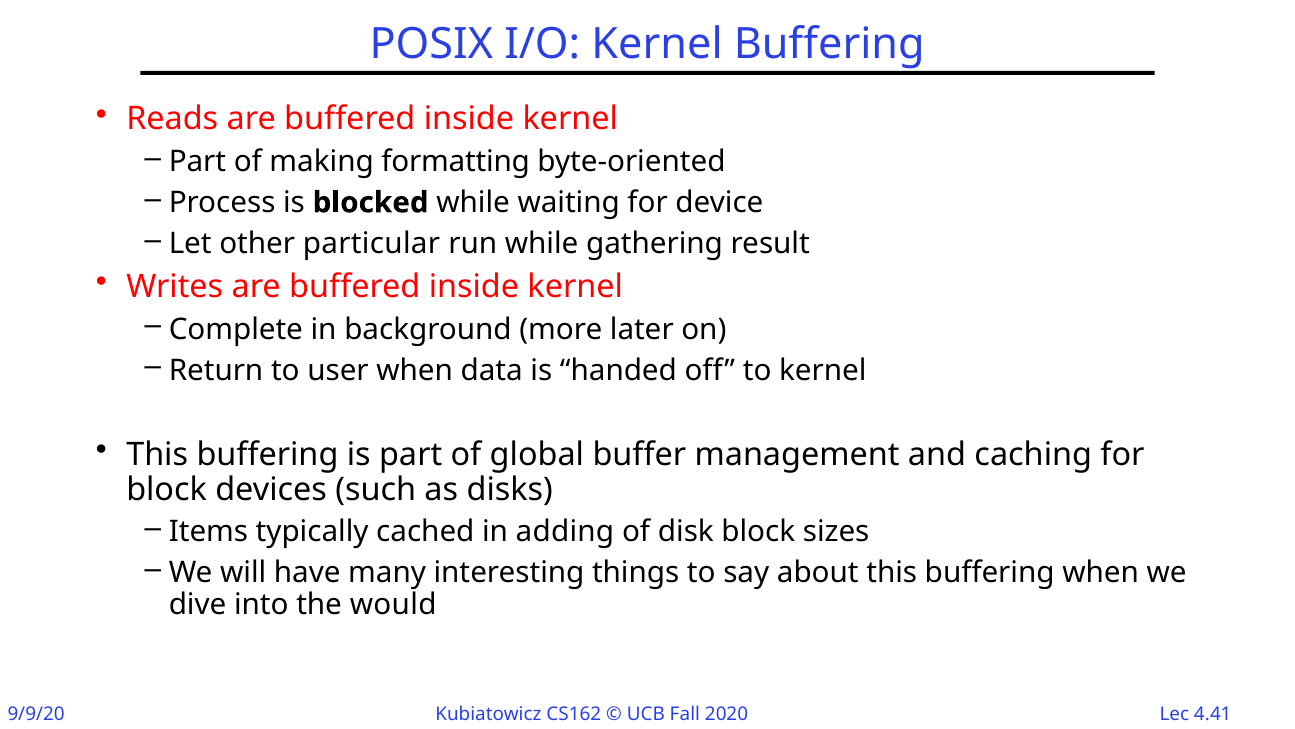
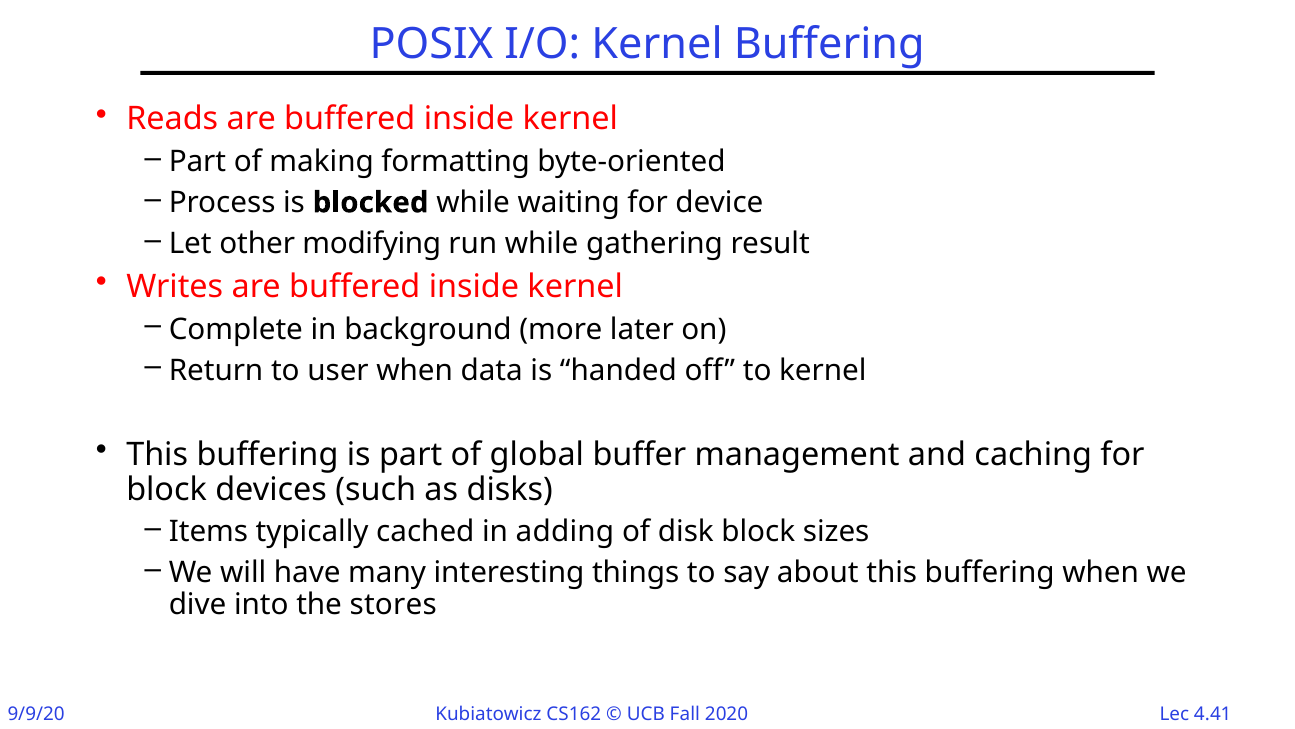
particular: particular -> modifying
would: would -> stores
